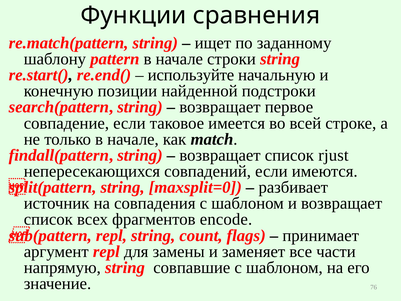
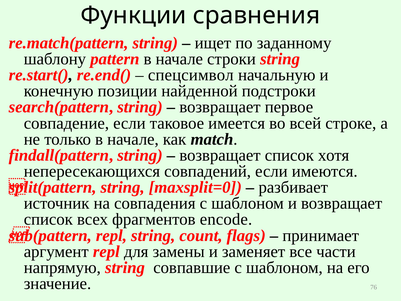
используйте: используйте -> спецсимвол
rjust: rjust -> хотя
